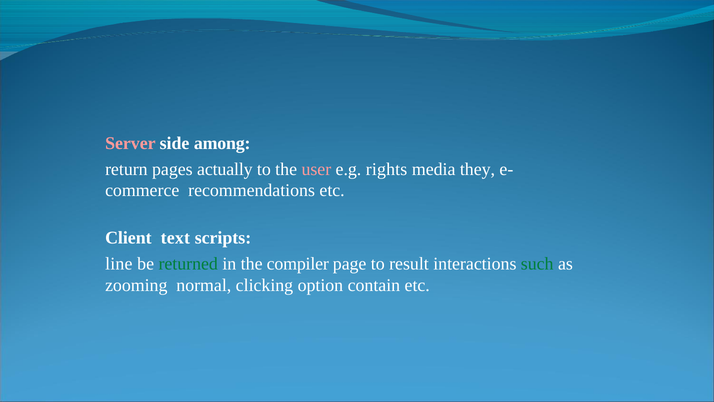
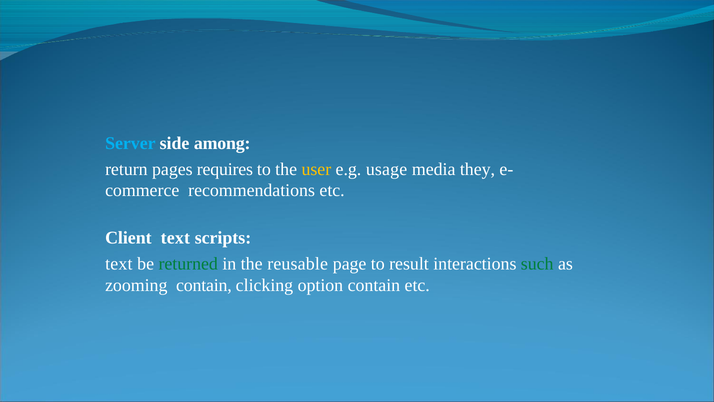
Server colour: pink -> light blue
actually: actually -> requires
user colour: pink -> yellow
rights: rights -> usage
line at (119, 263): line -> text
compiler: compiler -> reusable
zooming normal: normal -> contain
